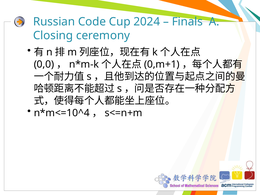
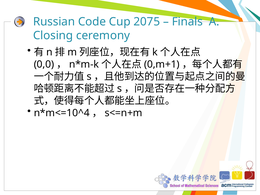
2024: 2024 -> 2075
